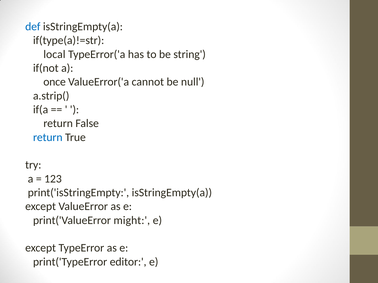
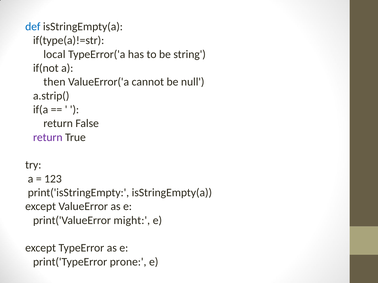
once: once -> then
return at (48, 137) colour: blue -> purple
editor: editor -> prone
